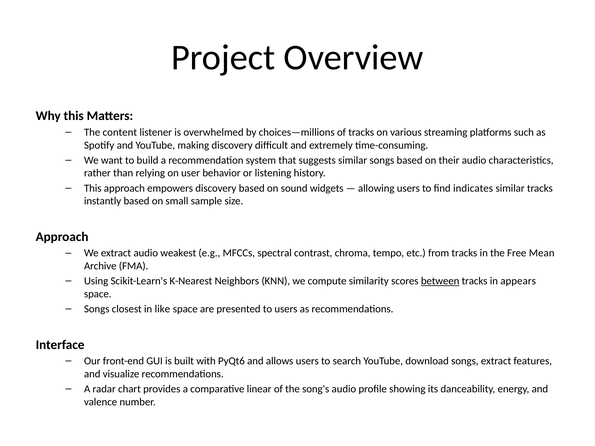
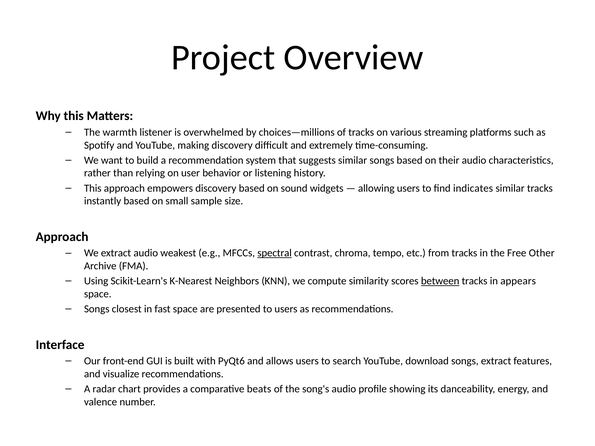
content: content -> warmth
spectral underline: none -> present
Mean: Mean -> Other
like: like -> fast
linear: linear -> beats
